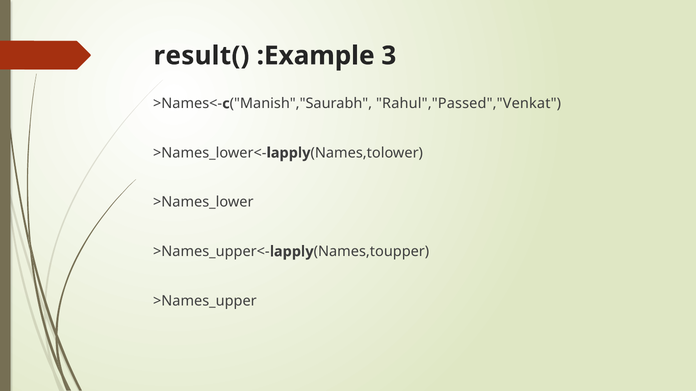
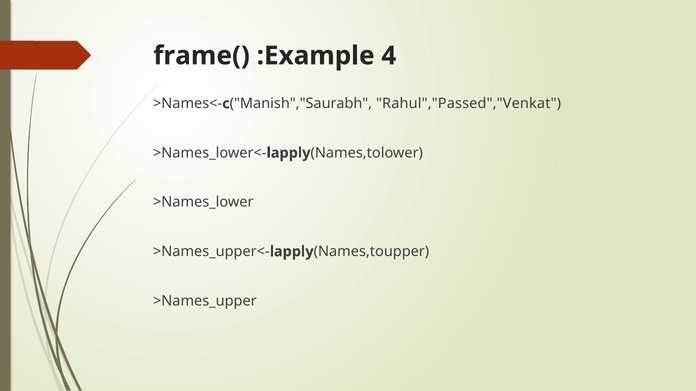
result(: result( -> frame(
3: 3 -> 4
